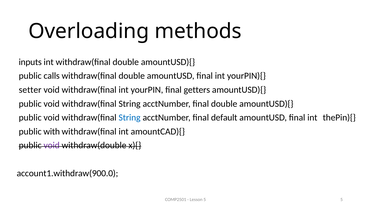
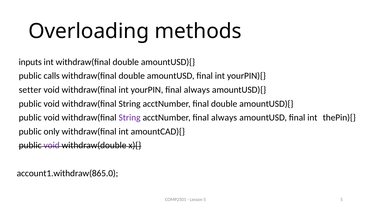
yourPIN final getters: getters -> always
String at (130, 117) colour: blue -> purple
acctNumber final default: default -> always
with: with -> only
account1.withdraw(900.0: account1.withdraw(900.0 -> account1.withdraw(865.0
